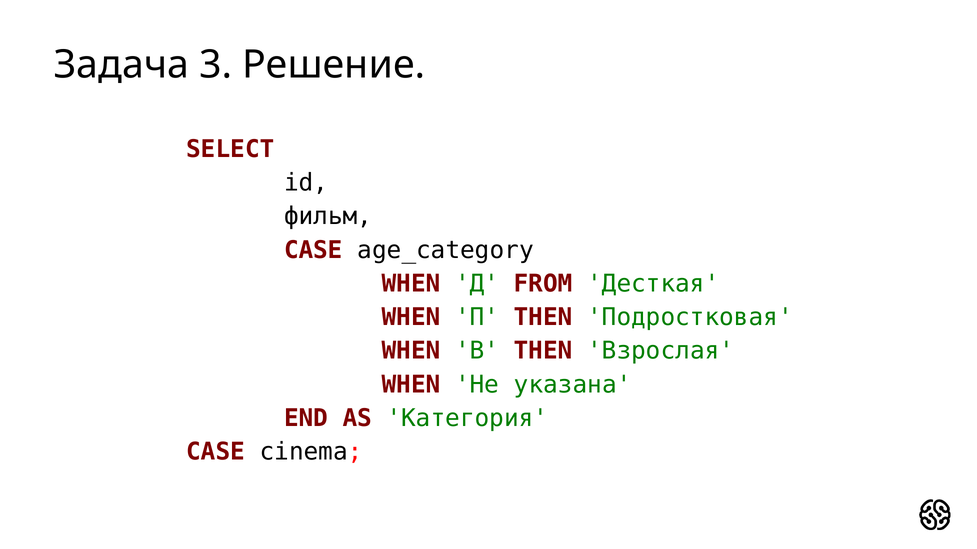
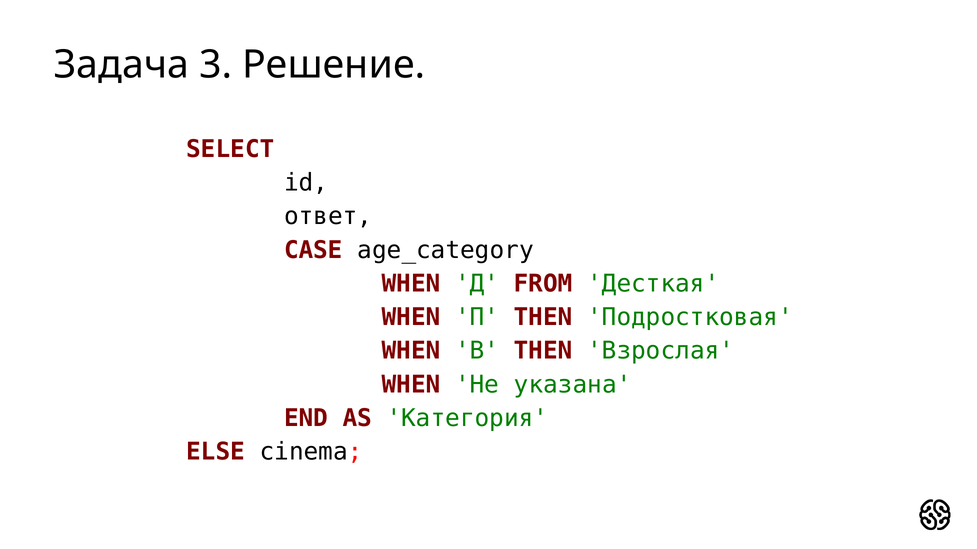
фильм: фильм -> ответ
CASE at (216, 452): CASE -> ELSE
